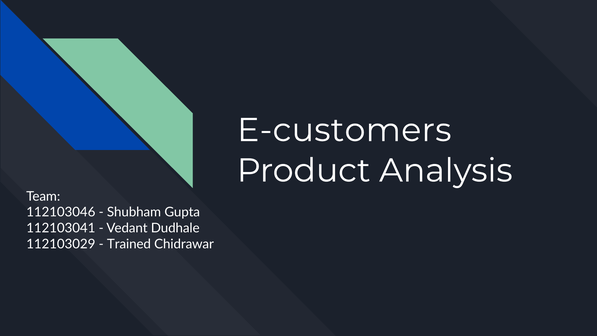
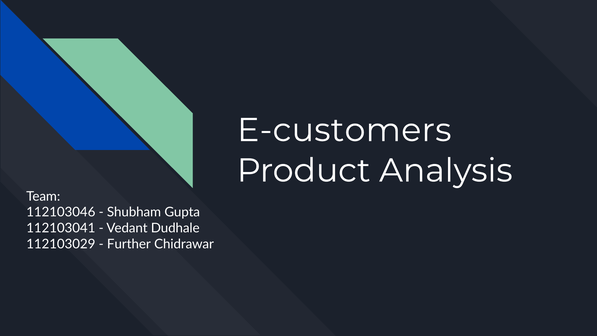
Trained: Trained -> Further
